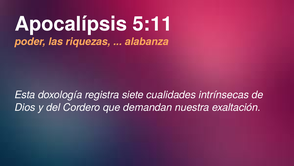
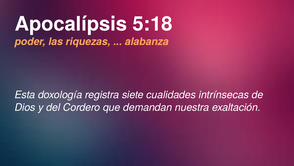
5:11: 5:11 -> 5:18
